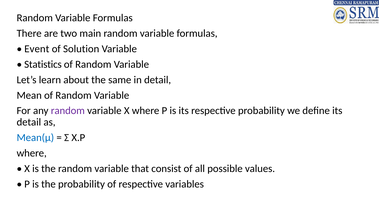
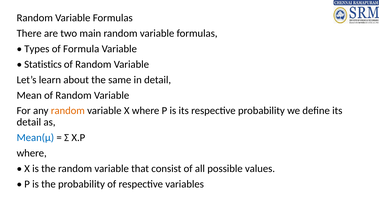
Event: Event -> Types
Solution: Solution -> Formula
random at (68, 111) colour: purple -> orange
